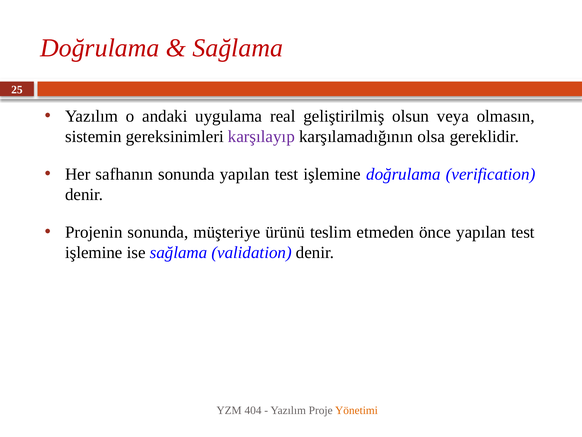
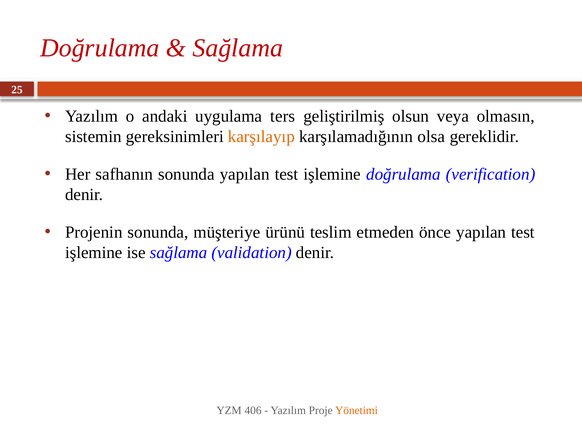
real: real -> ters
karşılayıp colour: purple -> orange
404: 404 -> 406
